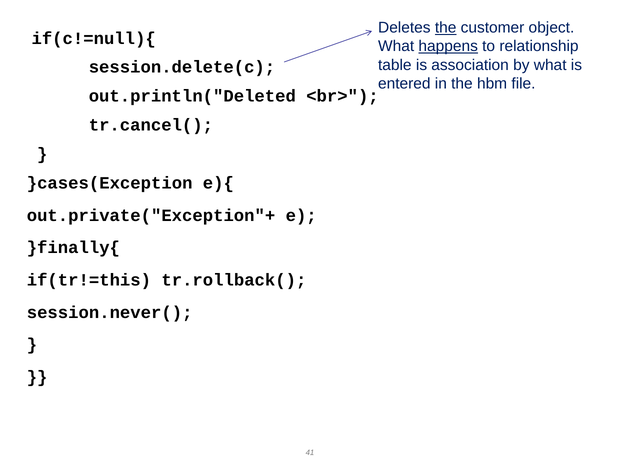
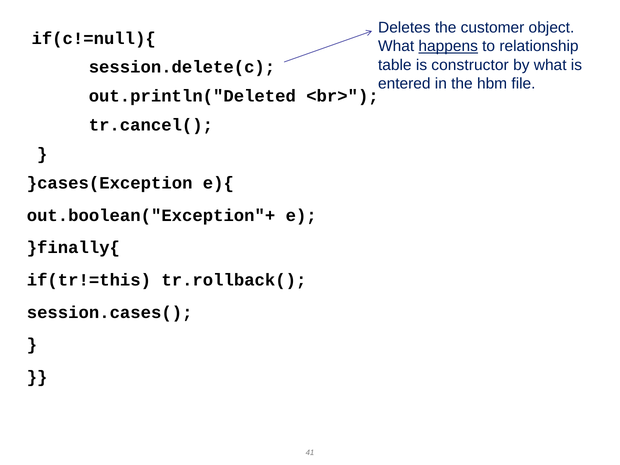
the at (446, 28) underline: present -> none
association: association -> constructor
out.private("Exception"+: out.private("Exception"+ -> out.boolean("Exception"+
session.never(: session.never( -> session.cases(
